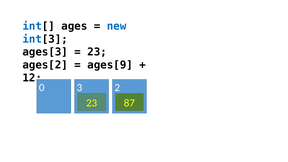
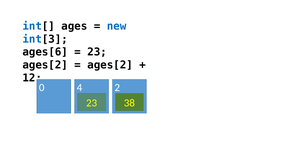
ages[3: ages[3 -> ages[6
ages[9 at (110, 65): ages[9 -> ages[2
3: 3 -> 4
87: 87 -> 38
